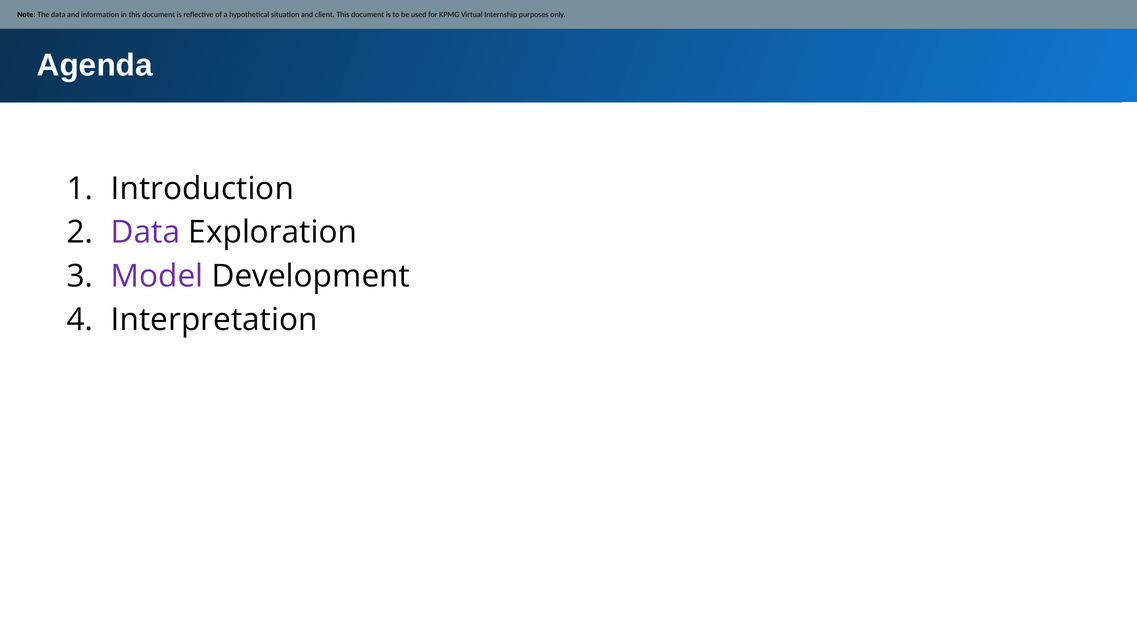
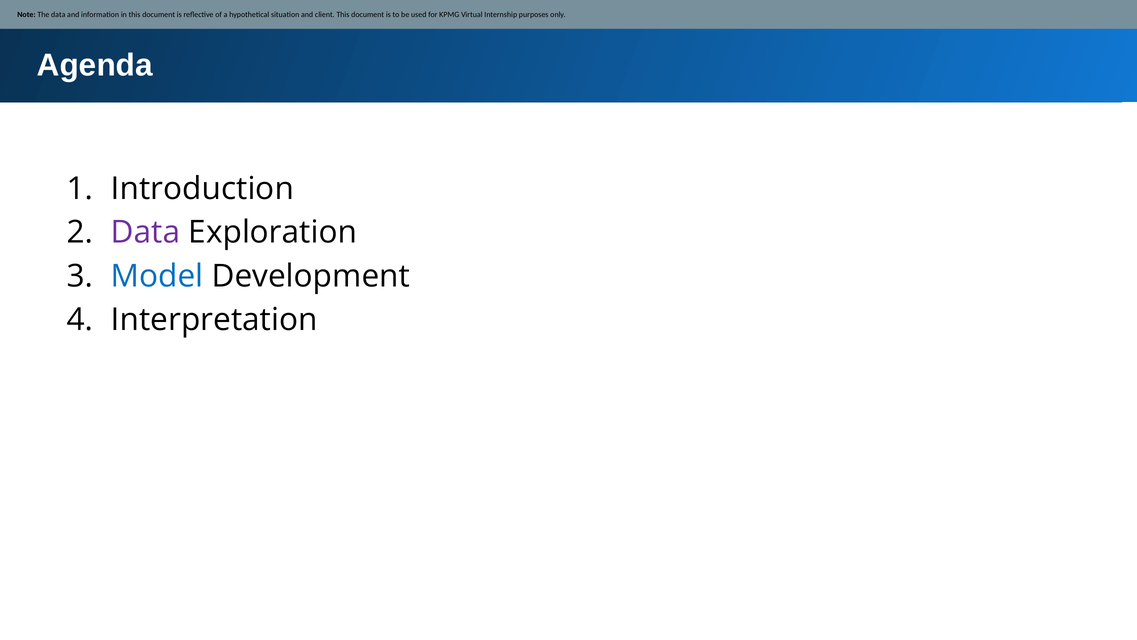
Model colour: purple -> blue
